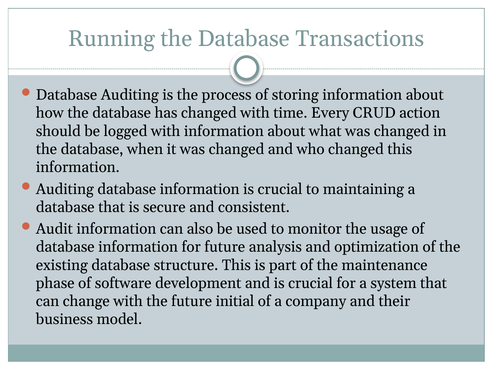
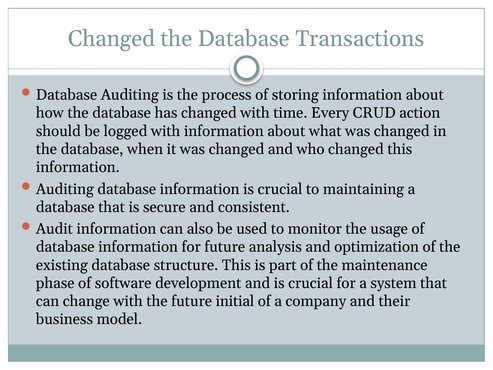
Running at (112, 39): Running -> Changed
